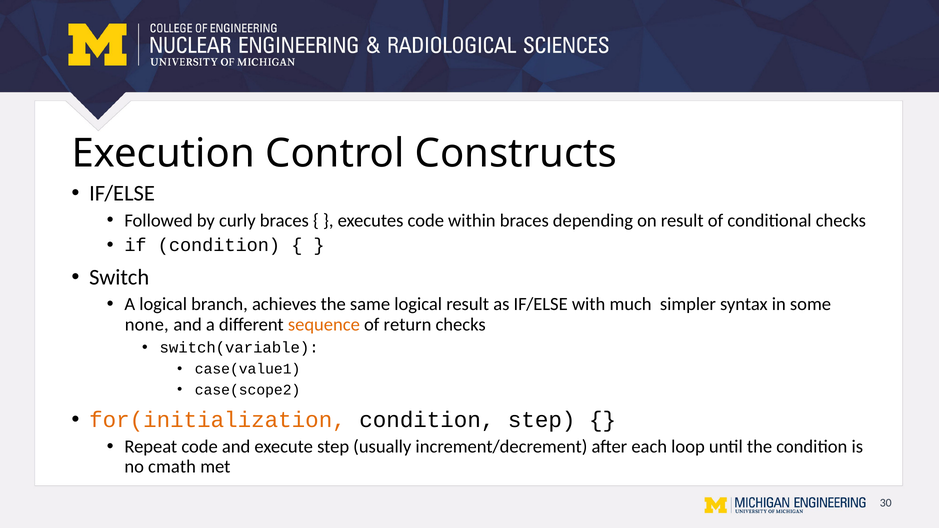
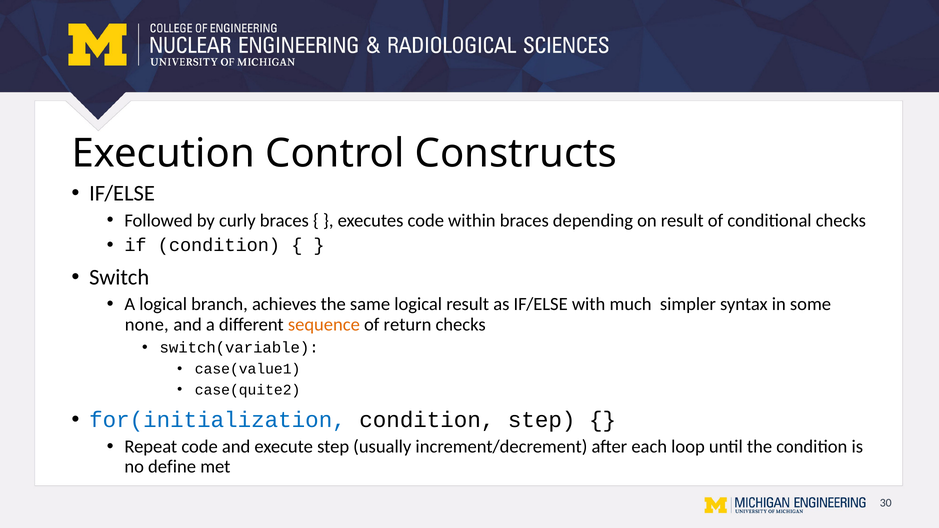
case(scope2: case(scope2 -> case(quite2
for(initialization colour: orange -> blue
cmath: cmath -> define
